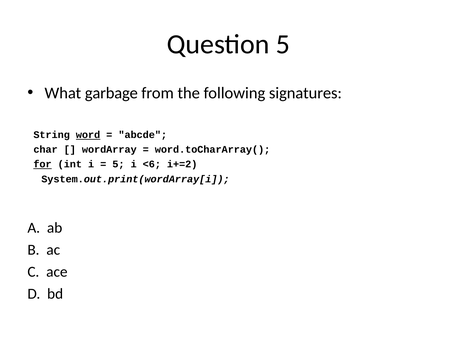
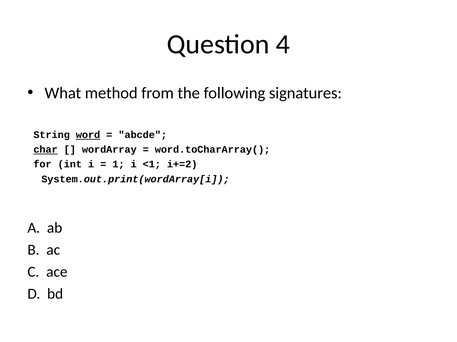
Question 5: 5 -> 4
garbage: garbage -> method
char underline: none -> present
for underline: present -> none
5 at (118, 165): 5 -> 1
<6: <6 -> <1
